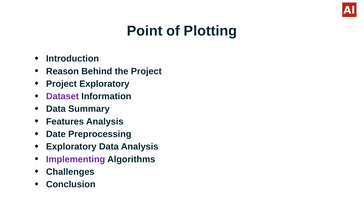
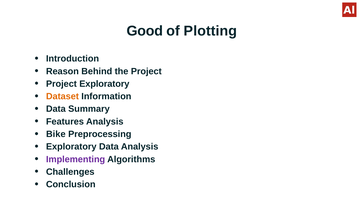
Point: Point -> Good
Dataset colour: purple -> orange
Date: Date -> Bike
